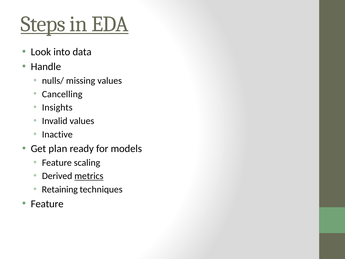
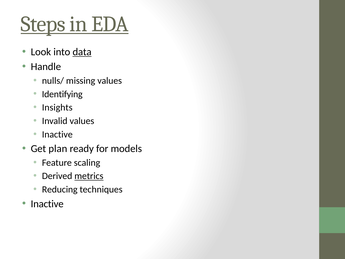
data underline: none -> present
Cancelling: Cancelling -> Identifying
Retaining: Retaining -> Reducing
Feature at (47, 204): Feature -> Inactive
